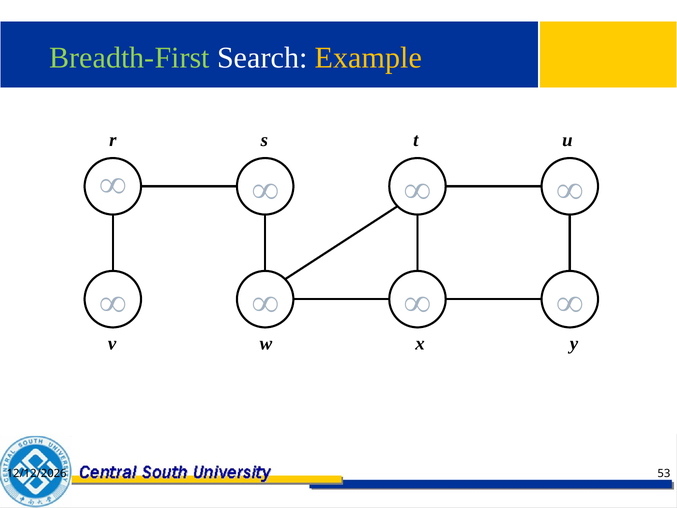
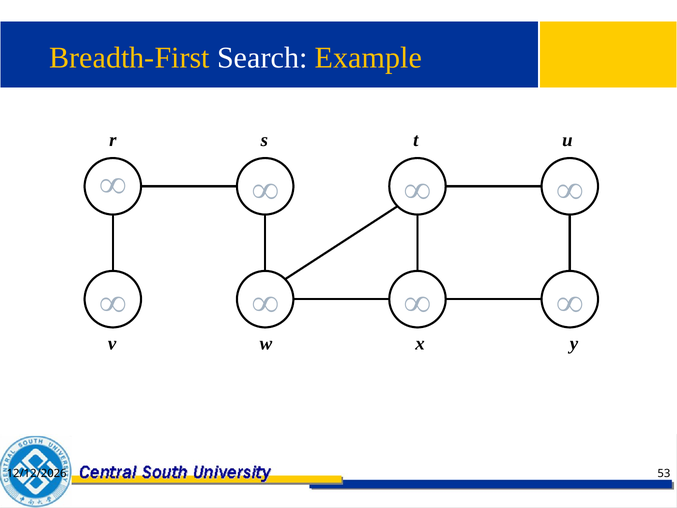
Breadth-First colour: light green -> yellow
